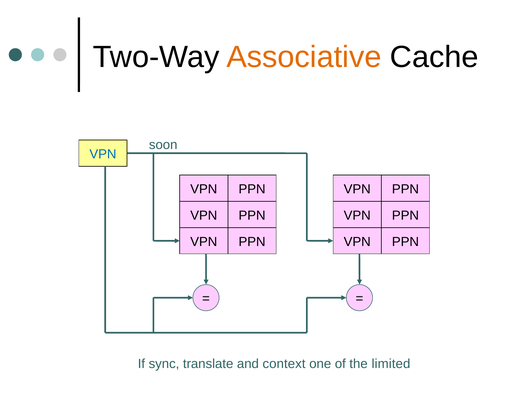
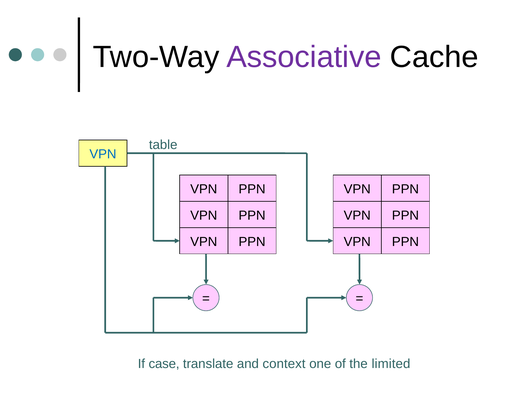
Associative colour: orange -> purple
soon: soon -> table
sync: sync -> case
